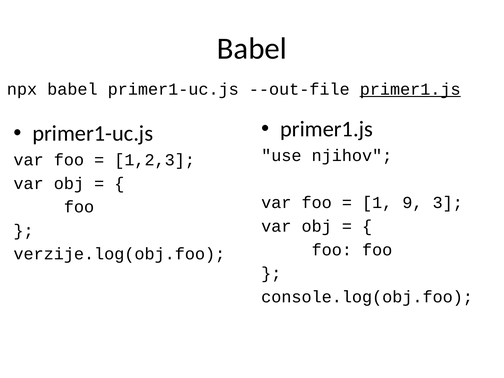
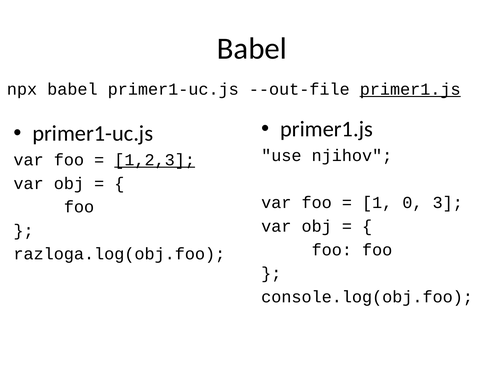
1,2,3 underline: none -> present
9: 9 -> 0
verzije.log(obj.foo: verzije.log(obj.foo -> razloga.log(obj.foo
